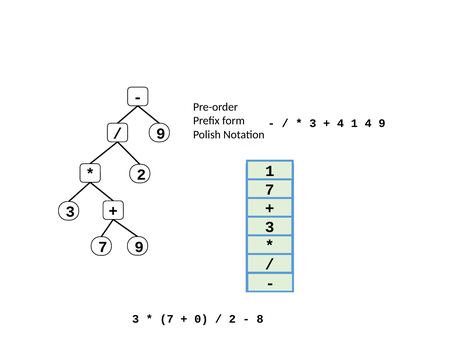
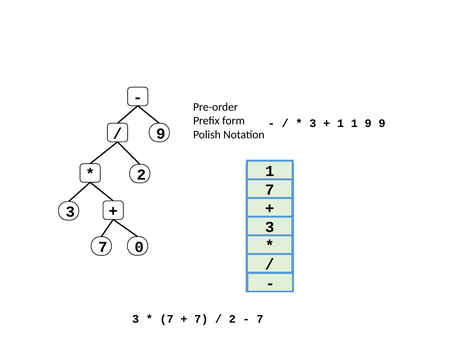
4 at (340, 123): 4 -> 1
1 4: 4 -> 9
7 9: 9 -> 0
0 at (201, 319): 0 -> 7
8 at (260, 319): 8 -> 7
